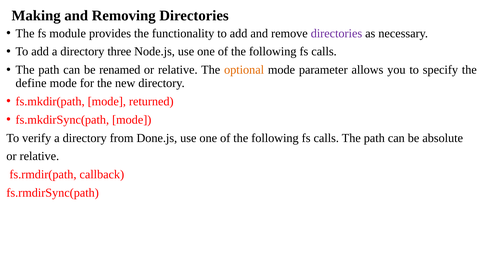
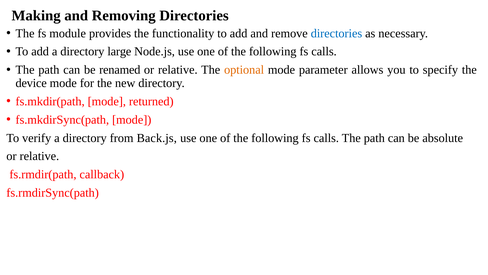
directories at (336, 33) colour: purple -> blue
three: three -> large
define: define -> device
Done.js: Done.js -> Back.js
